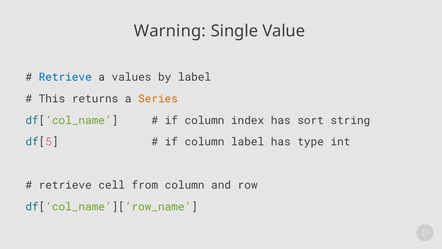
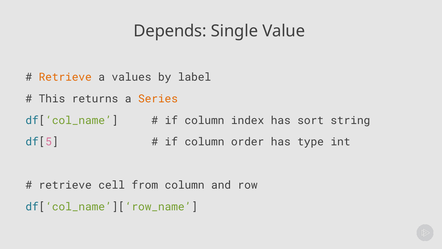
Warning: Warning -> Depends
Retrieve at (65, 77) colour: blue -> orange
column label: label -> order
